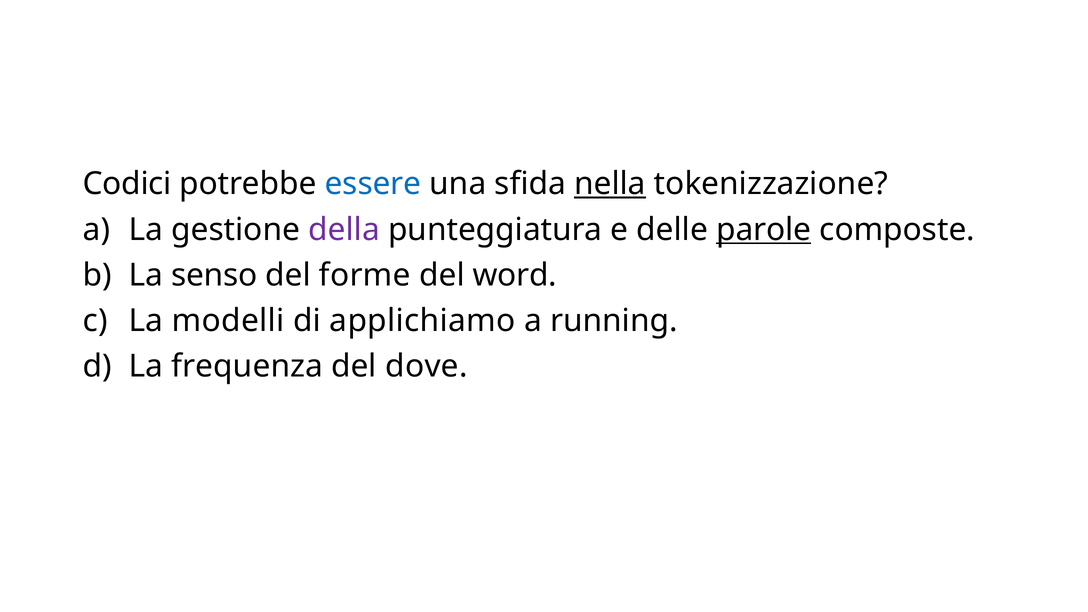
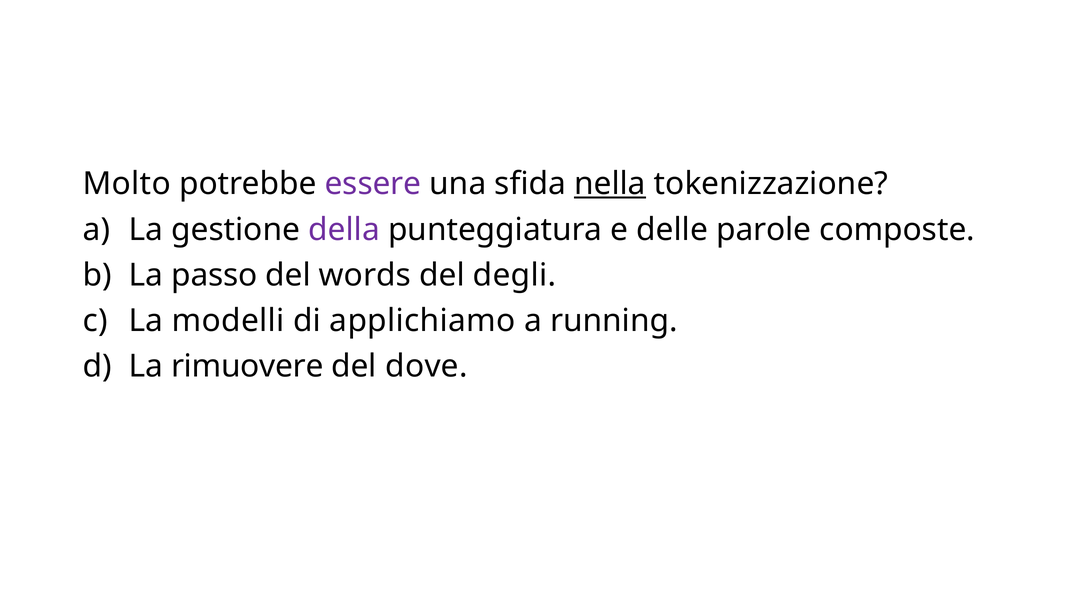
Codici: Codici -> Molto
essere colour: blue -> purple
parole underline: present -> none
senso: senso -> passo
forme: forme -> words
word: word -> degli
frequenza: frequenza -> rimuovere
